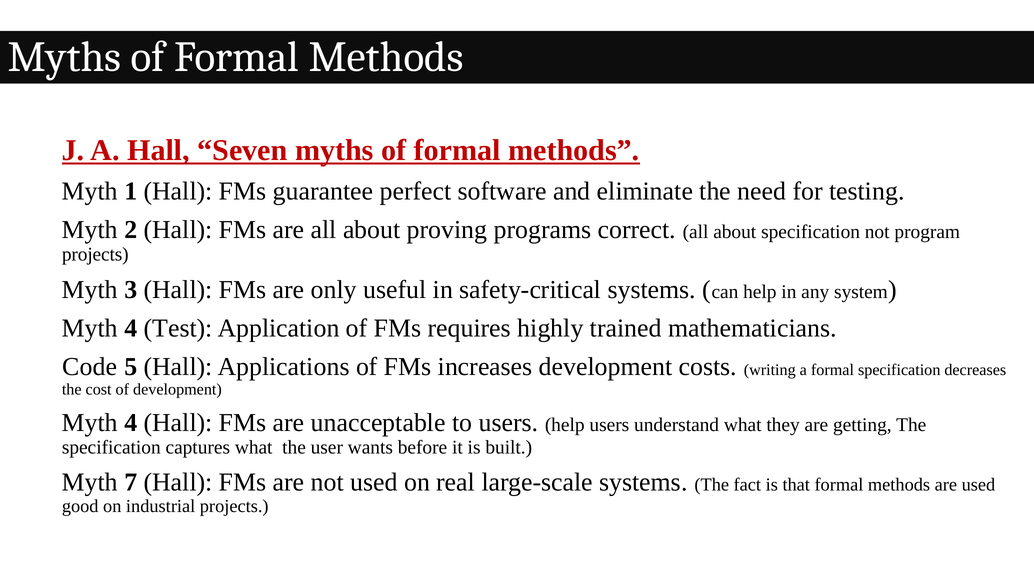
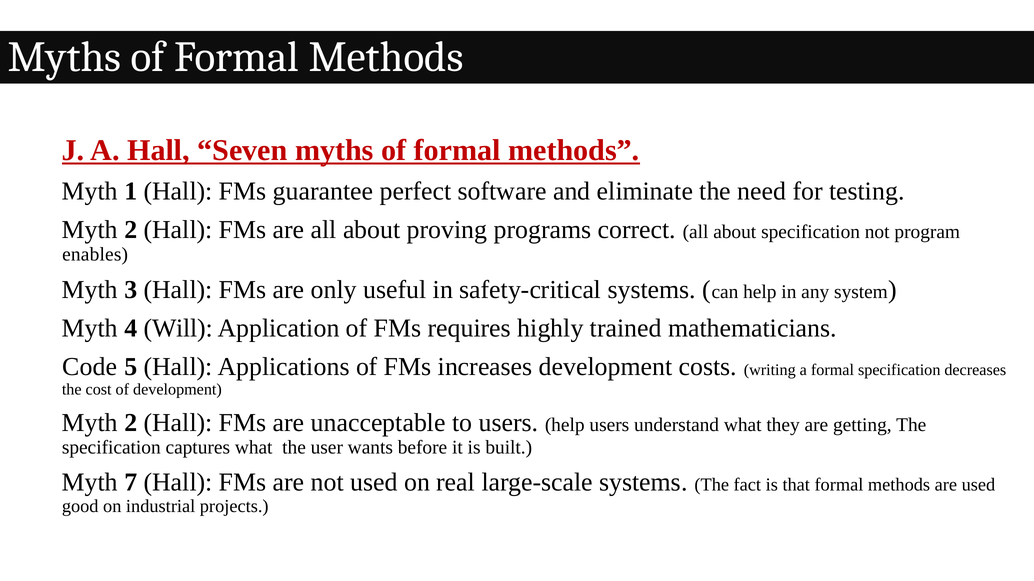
projects at (95, 255): projects -> enables
Test: Test -> Will
4 at (131, 423): 4 -> 2
